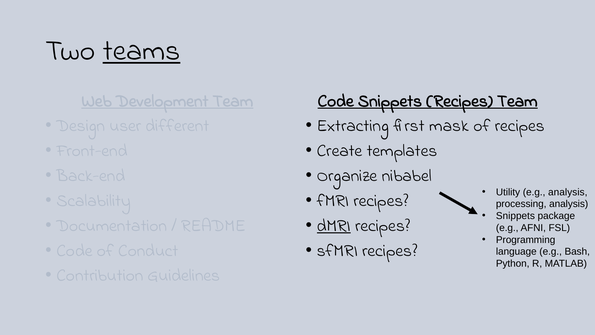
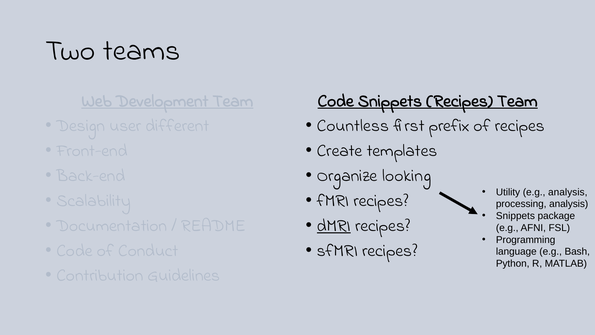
teams underline: present -> none
Extracting: Extracting -> Countless
mask: mask -> prefix
nibabel: nibabel -> looking
